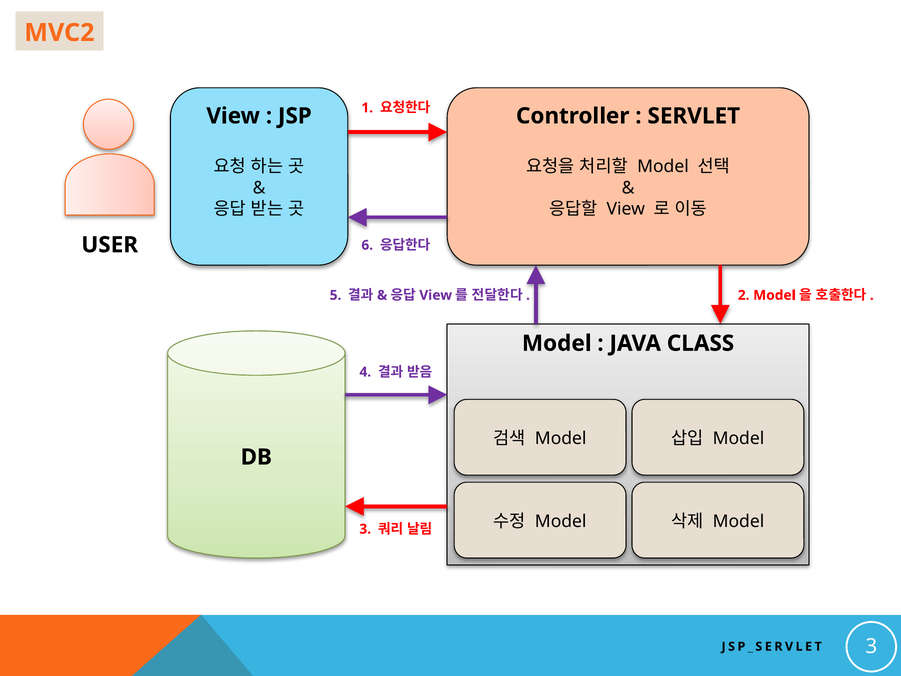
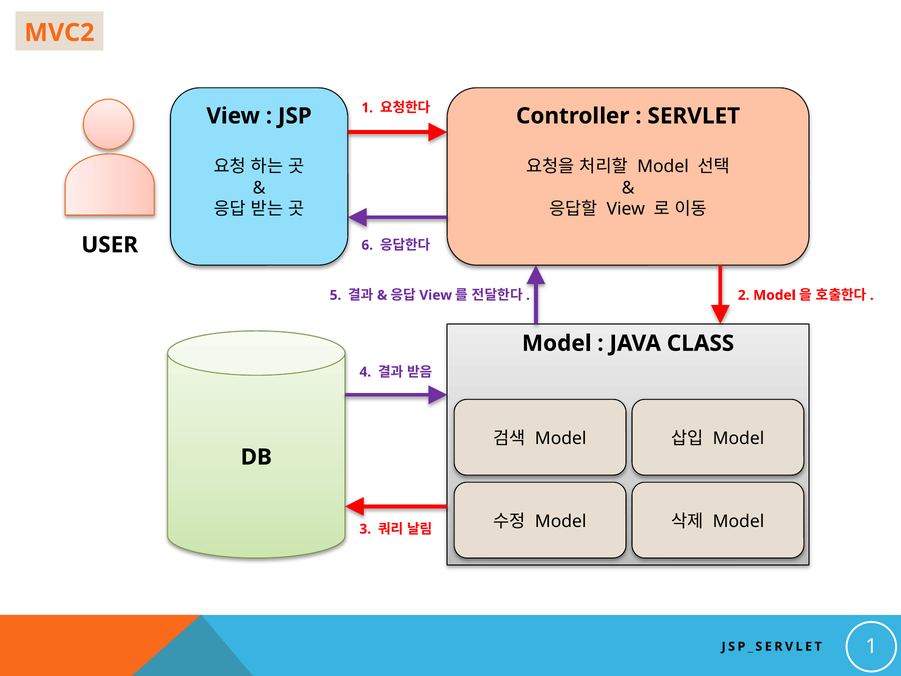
JSP_SERVLET 3: 3 -> 1
